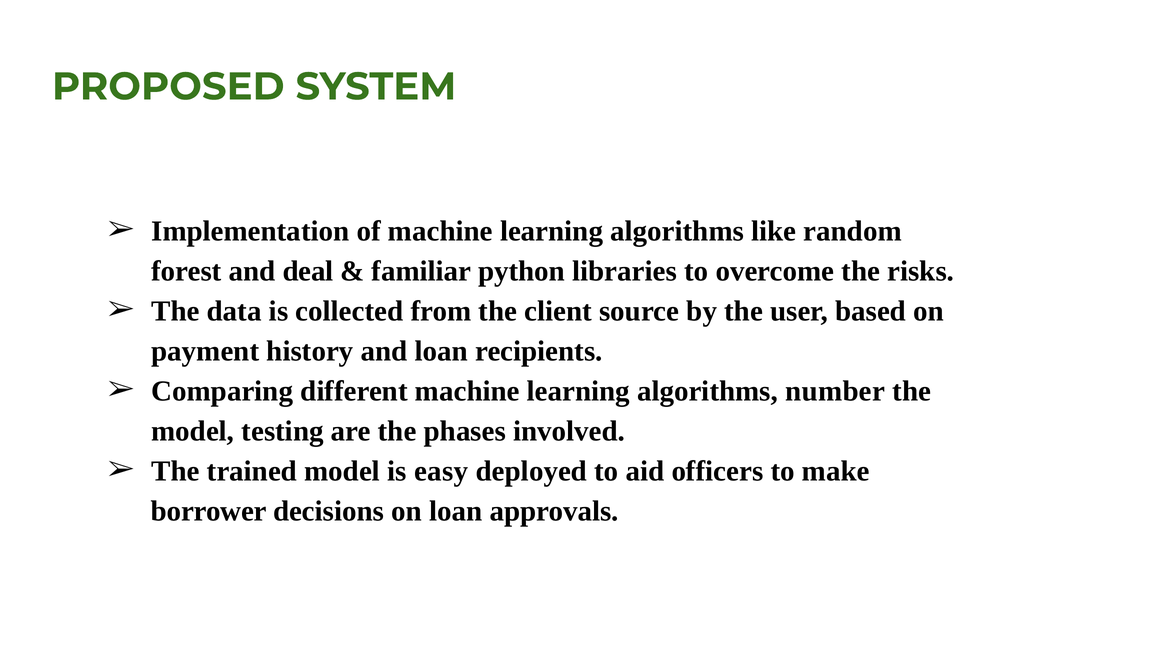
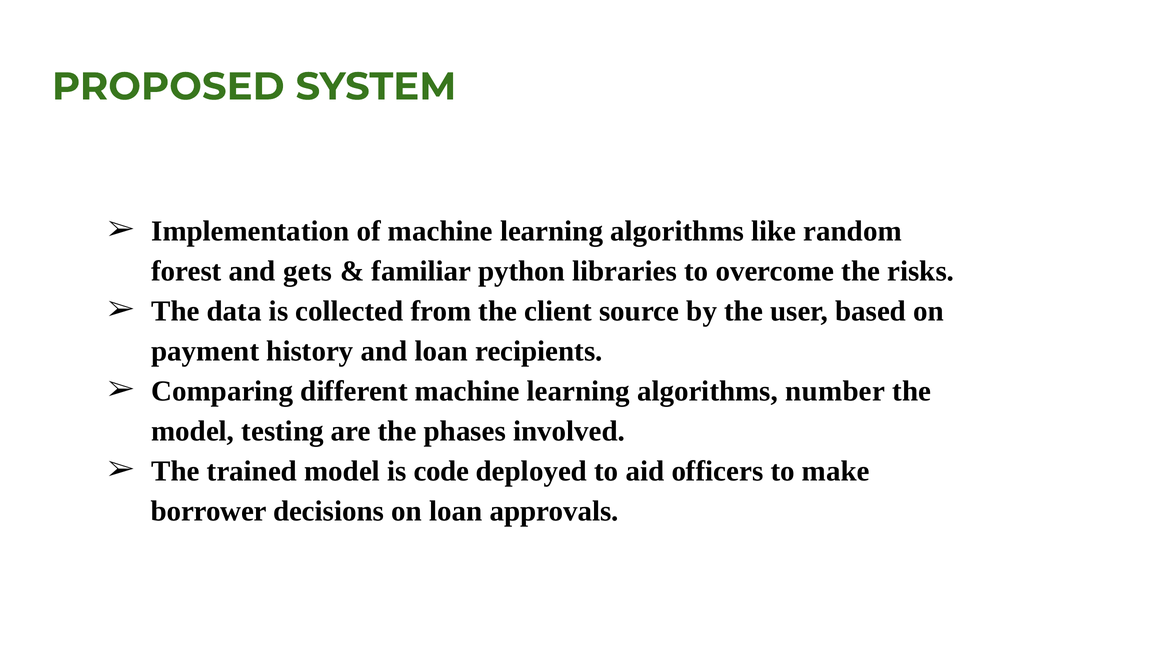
deal: deal -> gets
easy: easy -> code
